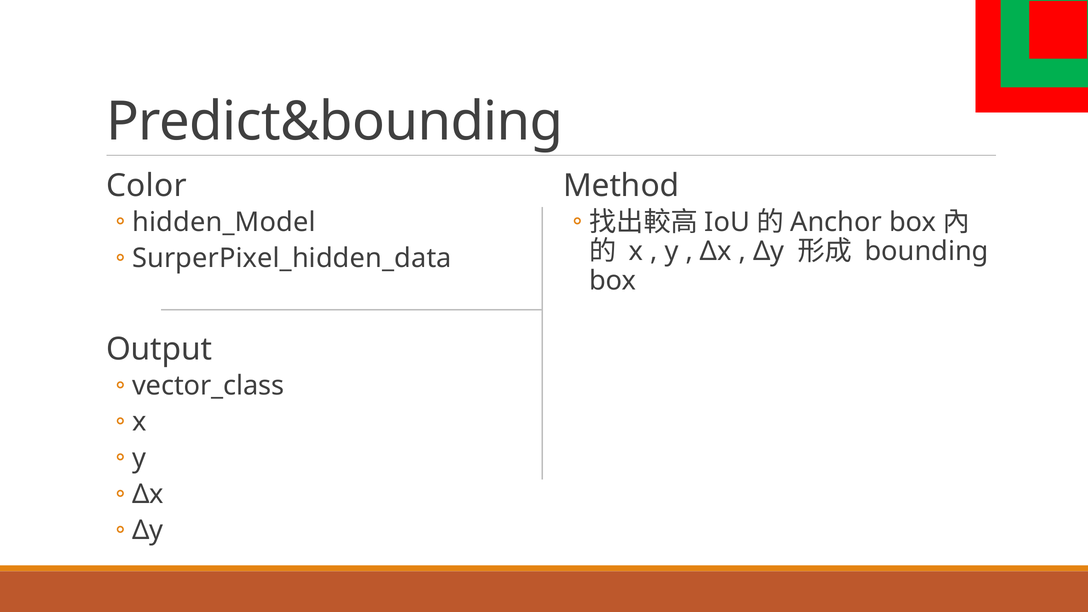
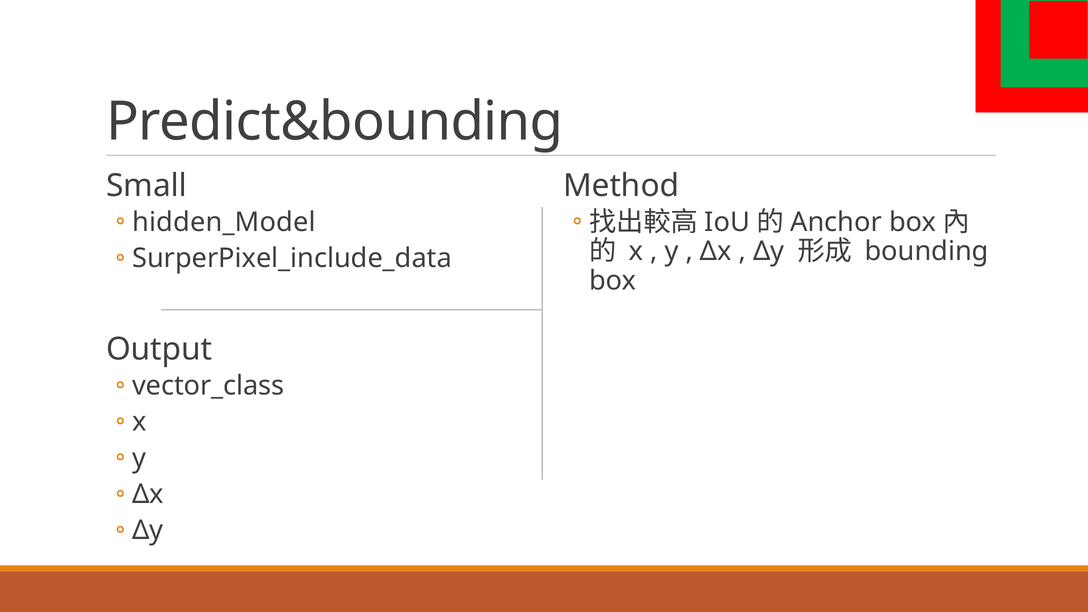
Color: Color -> Small
SurperPixel_hidden_data: SurperPixel_hidden_data -> SurperPixel_include_data
